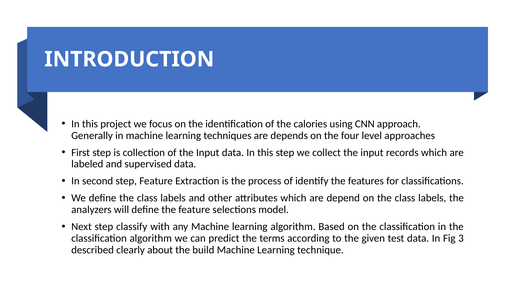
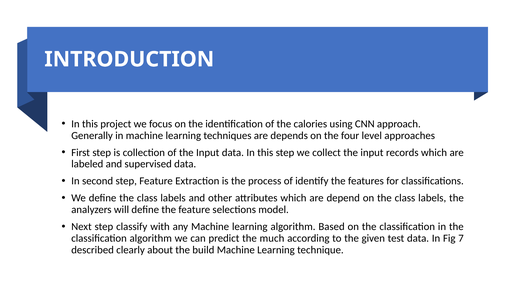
terms: terms -> much
3: 3 -> 7
